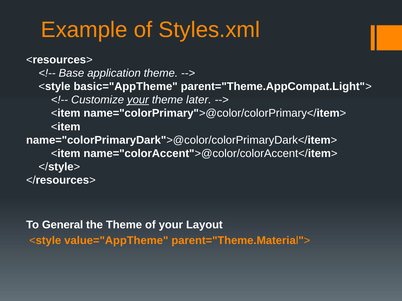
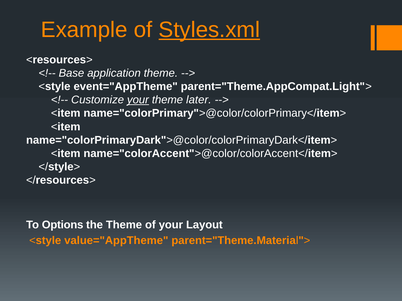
Styles.xml underline: none -> present
basic="AppTheme: basic="AppTheme -> event="AppTheme
General: General -> Options
